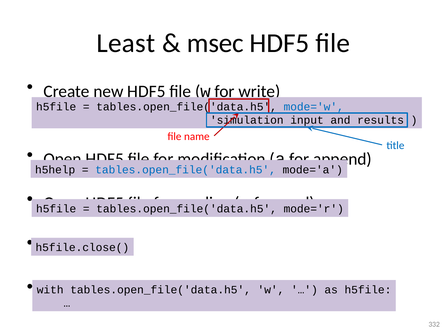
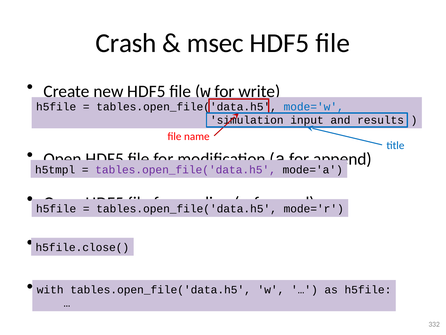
Least: Least -> Crash
h5help: h5help -> h5tmpl
tables.open_file('data.h5 at (186, 169) colour: blue -> purple
